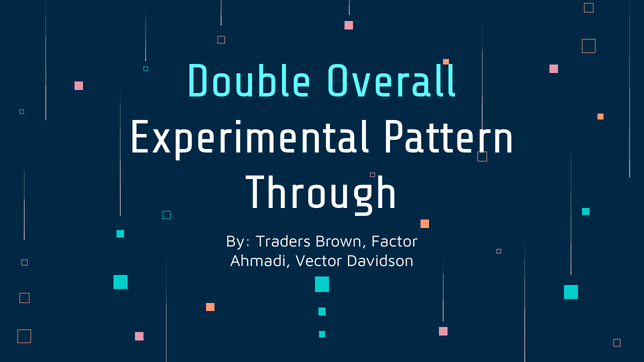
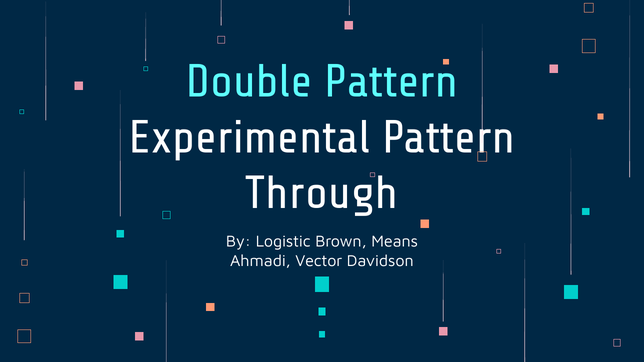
Double Overall: Overall -> Pattern
Traders: Traders -> Logistic
Factor: Factor -> Means
